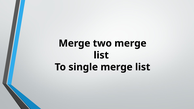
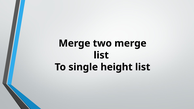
single merge: merge -> height
